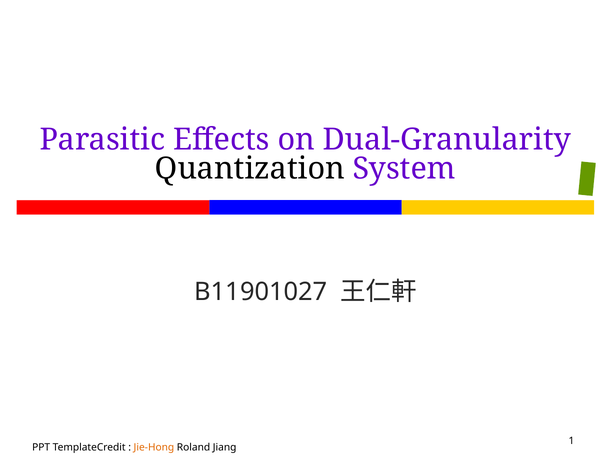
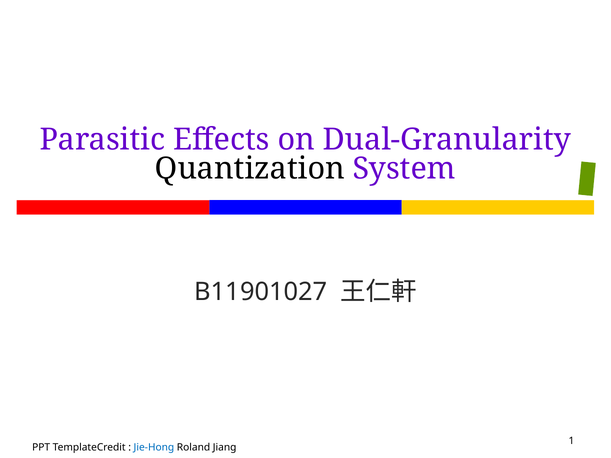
Jie-Hong colour: orange -> blue
